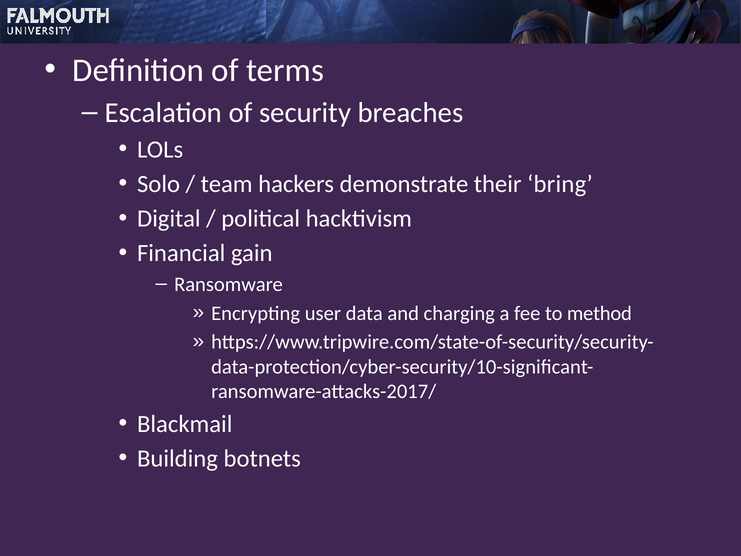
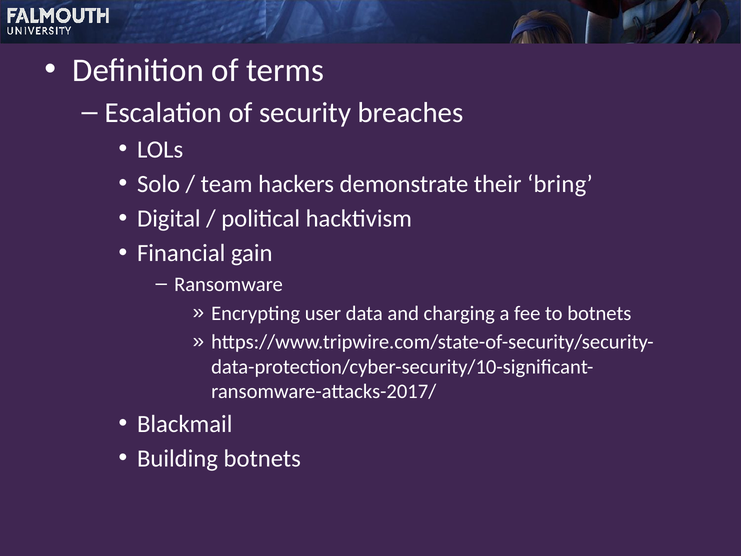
to method: method -> botnets
